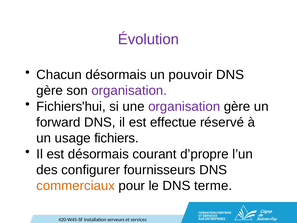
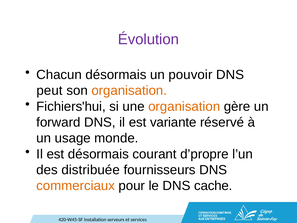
gère at (50, 91): gère -> peut
organisation at (129, 91) colour: purple -> orange
organisation at (184, 106) colour: purple -> orange
effectue: effectue -> variante
fichiers: fichiers -> monde
configurer: configurer -> distribuée
terme: terme -> cache
